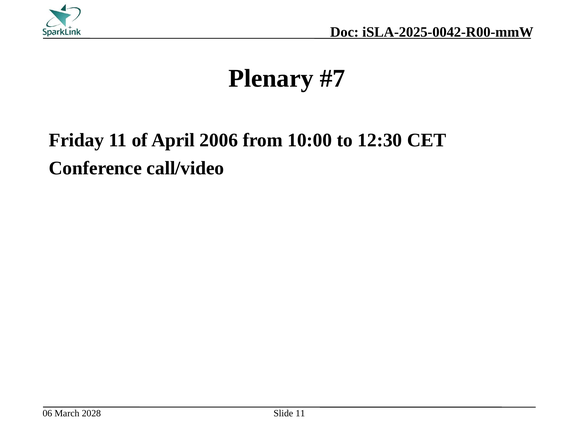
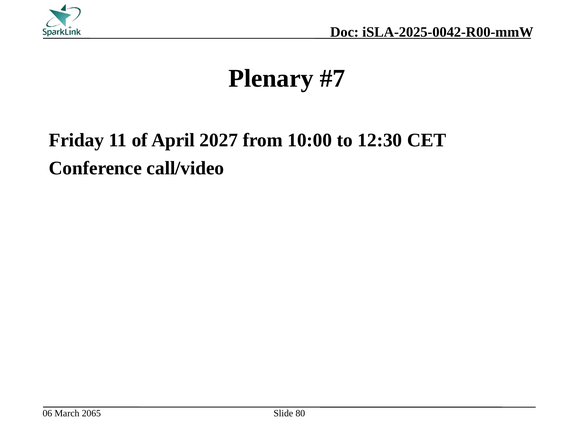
2006: 2006 -> 2027
2028: 2028 -> 2065
Slide 11: 11 -> 80
